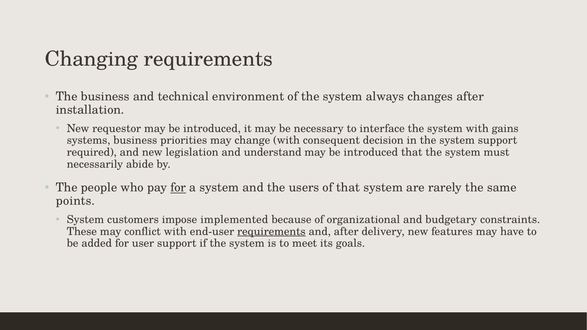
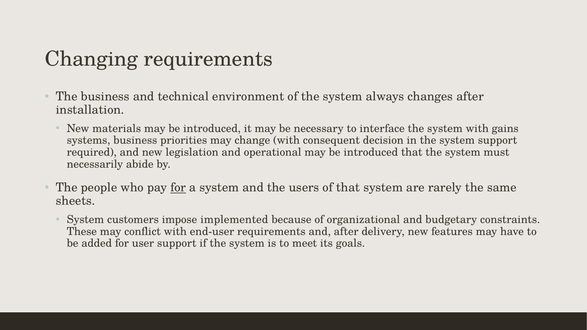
requestor: requestor -> materials
understand: understand -> operational
points: points -> sheets
requirements at (271, 232) underline: present -> none
